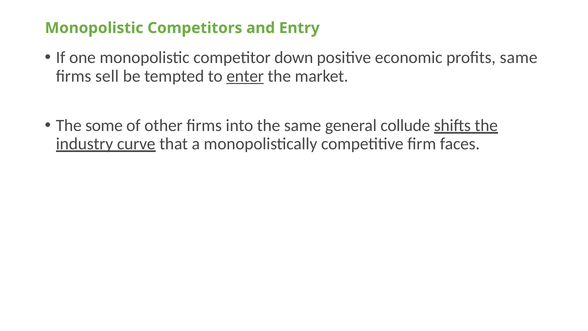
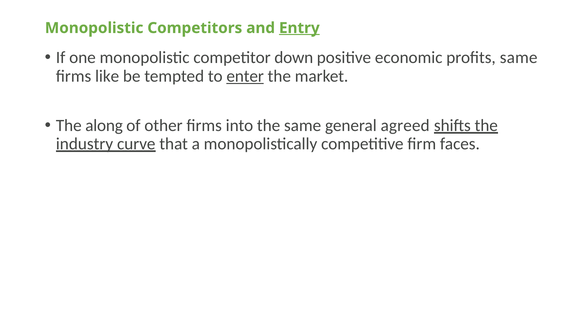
Entry underline: none -> present
sell: sell -> like
some: some -> along
collude: collude -> agreed
